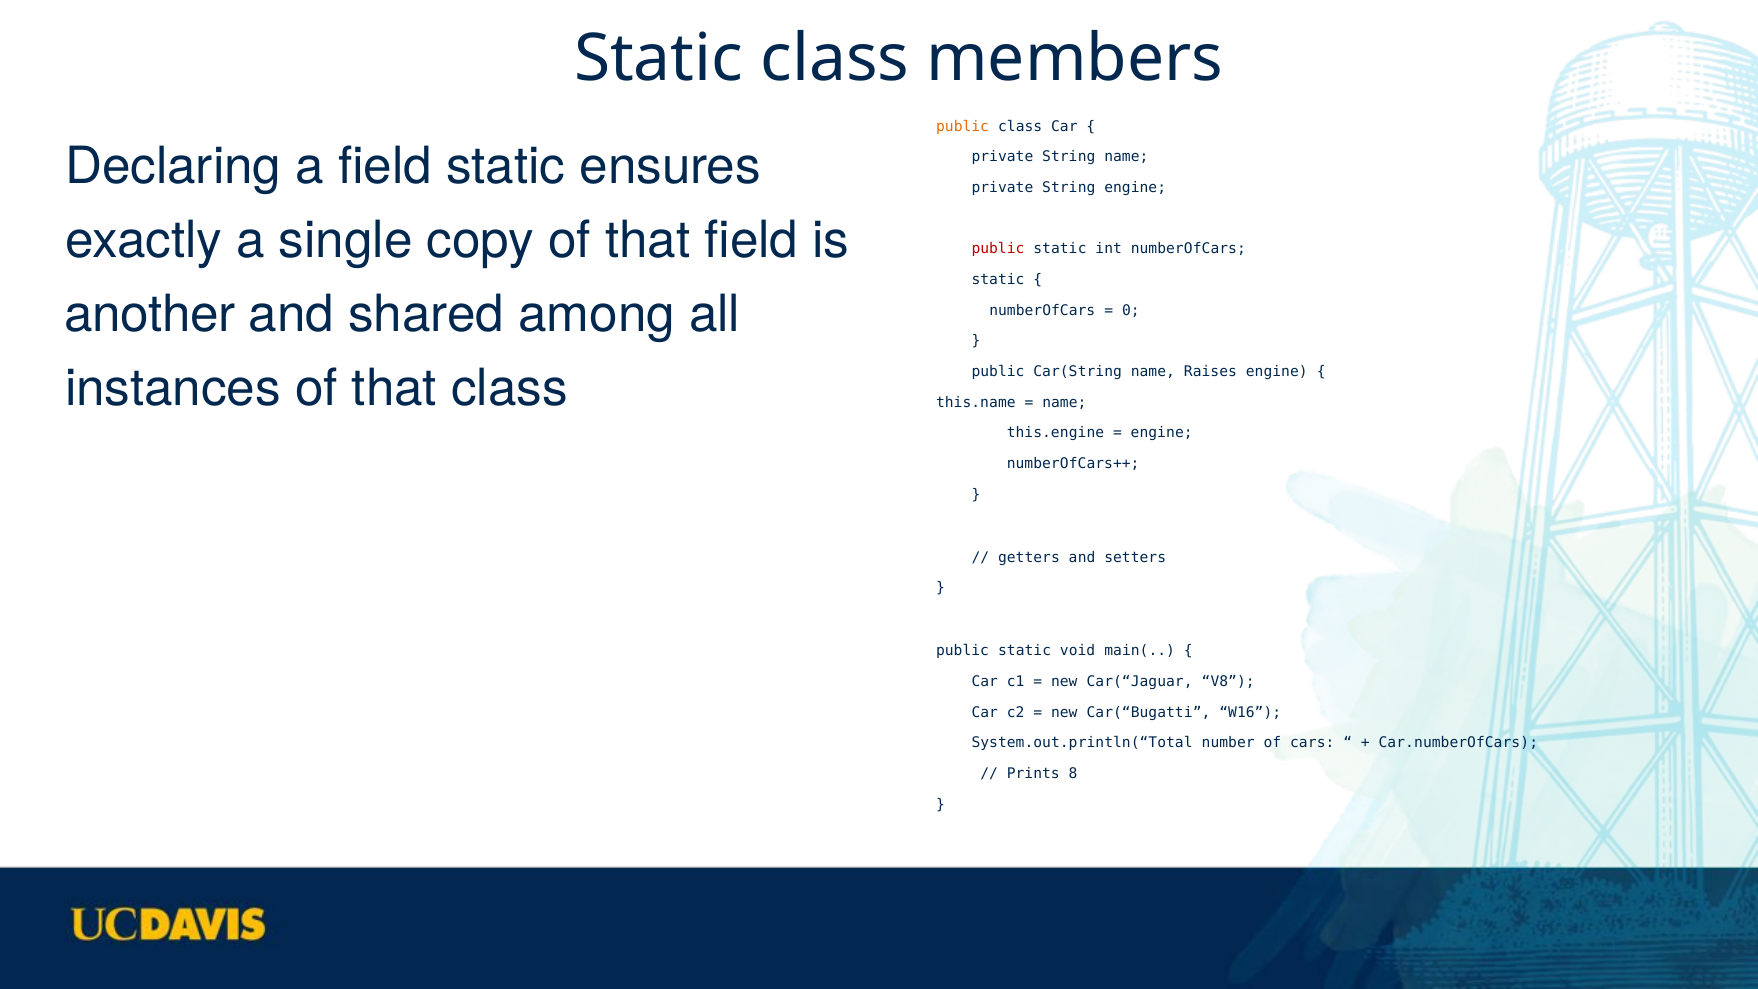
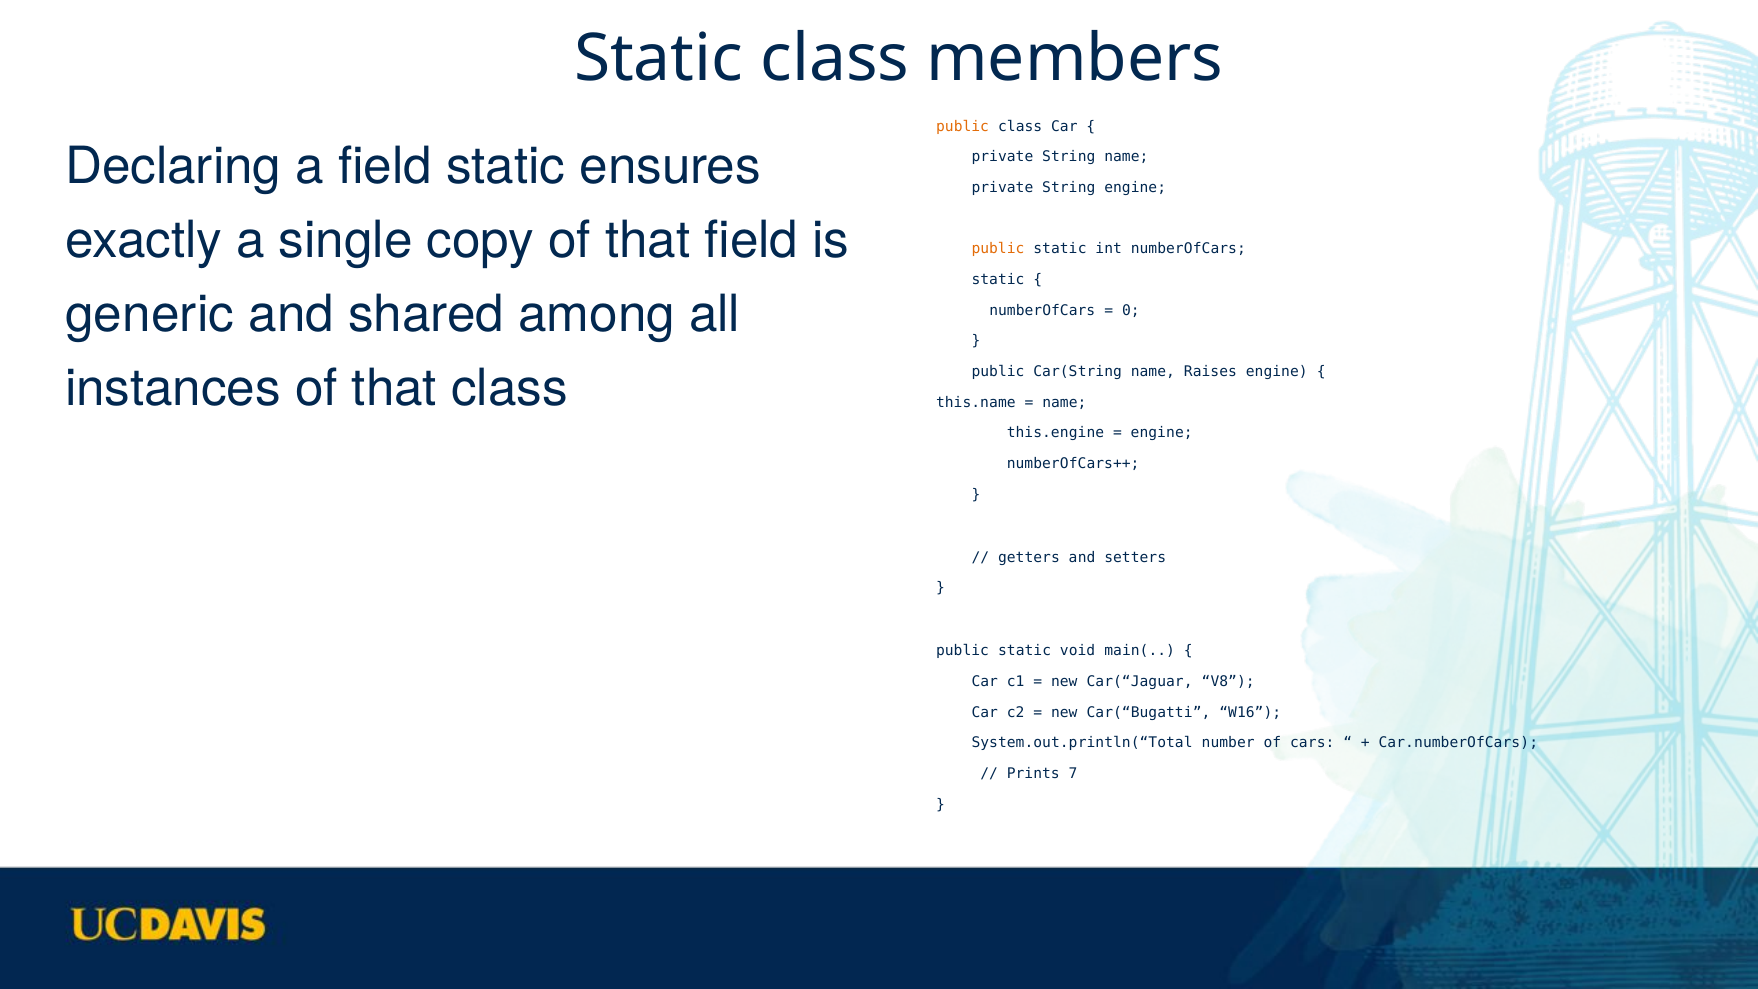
public at (998, 249) colour: red -> orange
another: another -> generic
8: 8 -> 7
